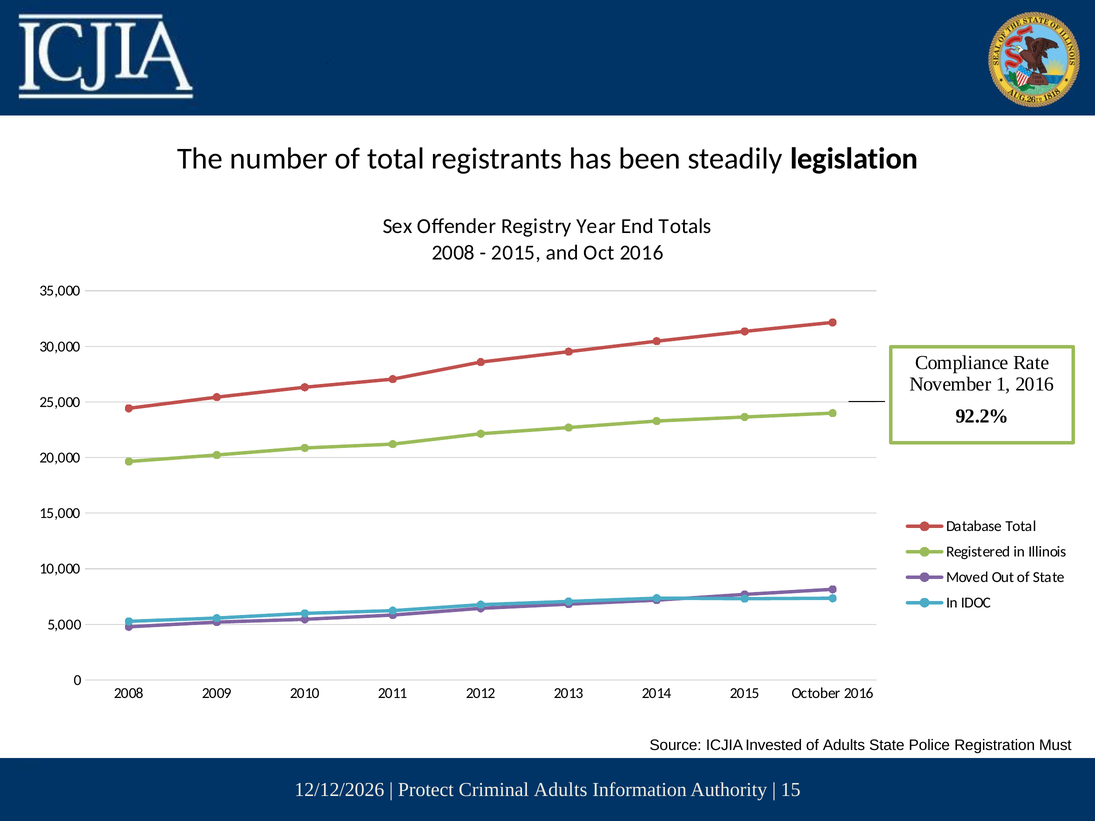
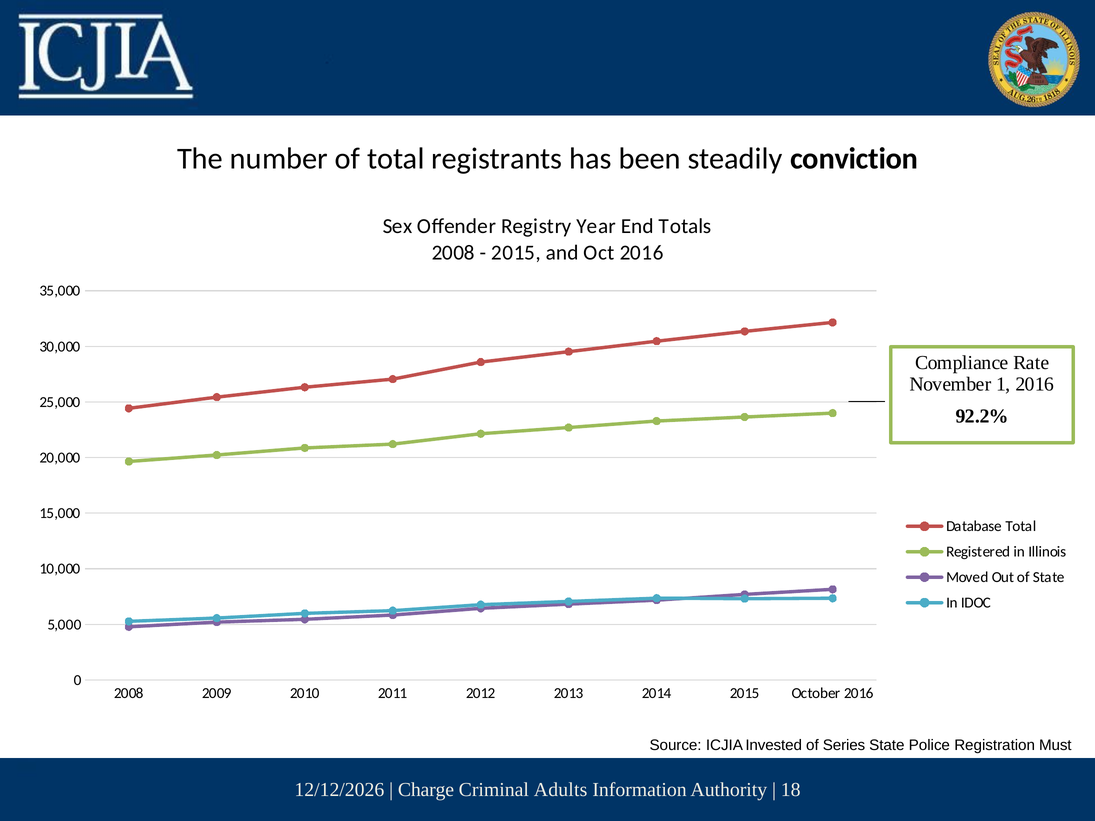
legislation: legislation -> conviction
of Adults: Adults -> Series
Protect: Protect -> Charge
15: 15 -> 18
